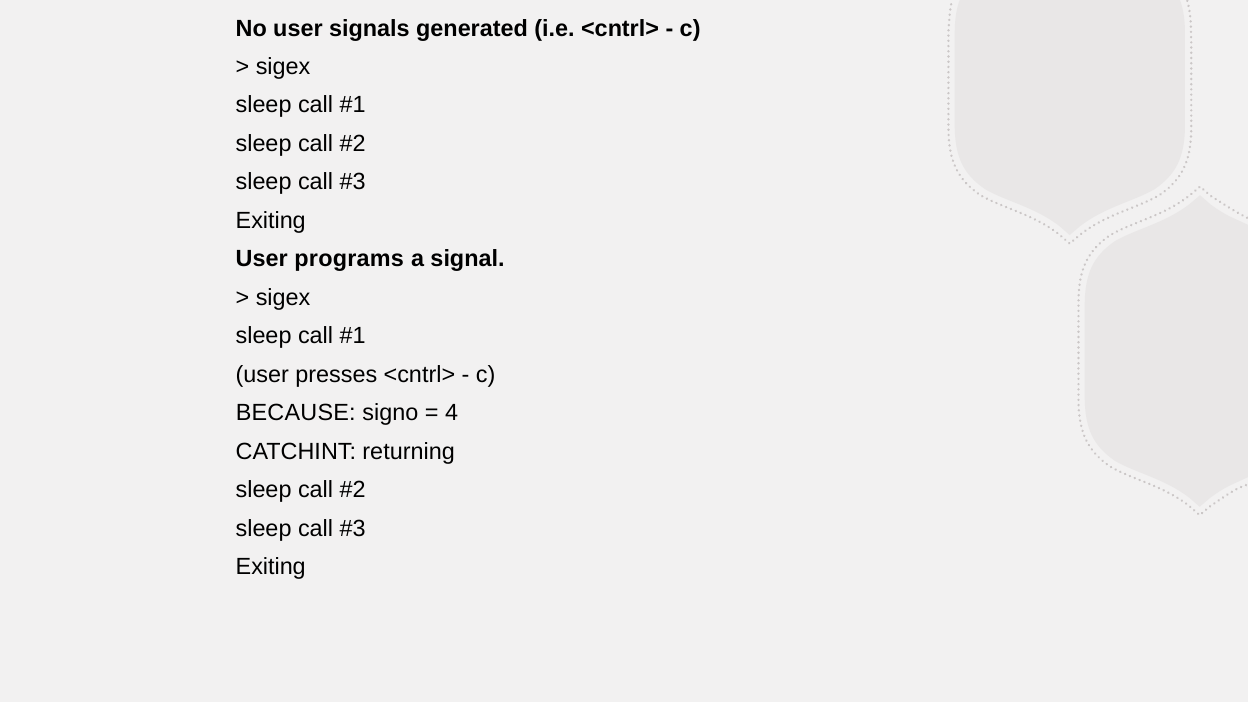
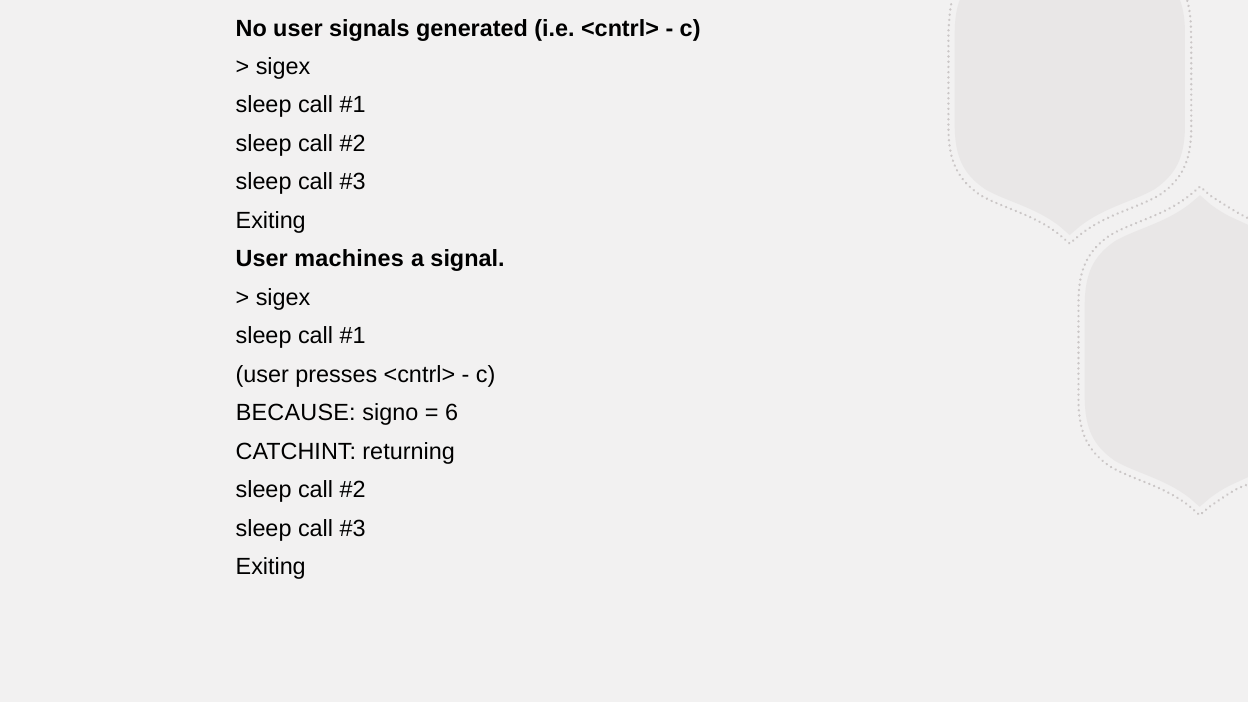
programs: programs -> machines
4: 4 -> 6
